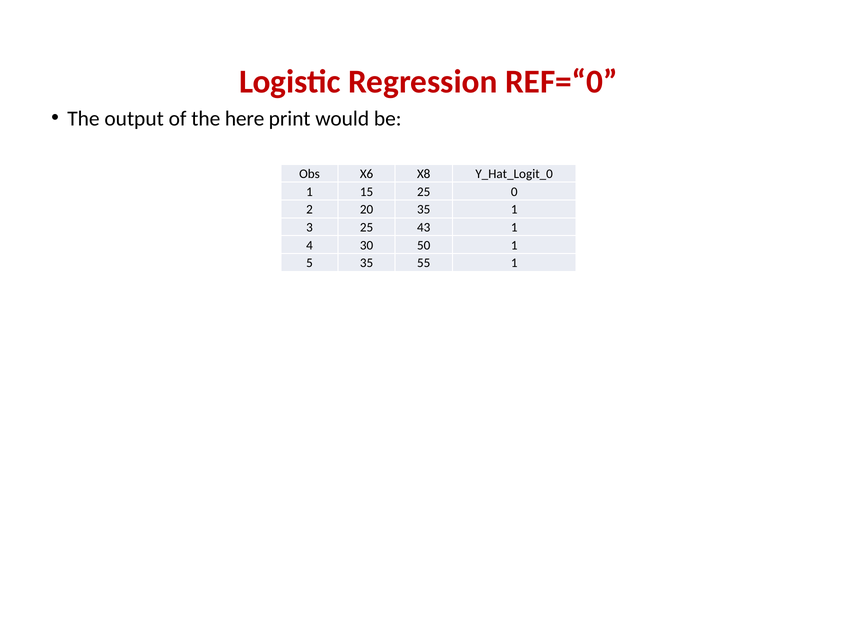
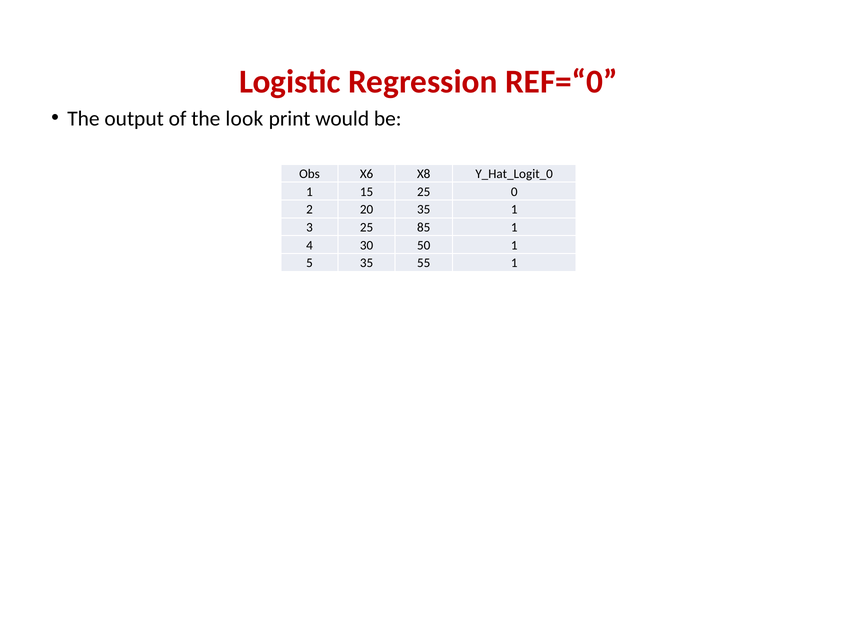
here: here -> look
43: 43 -> 85
